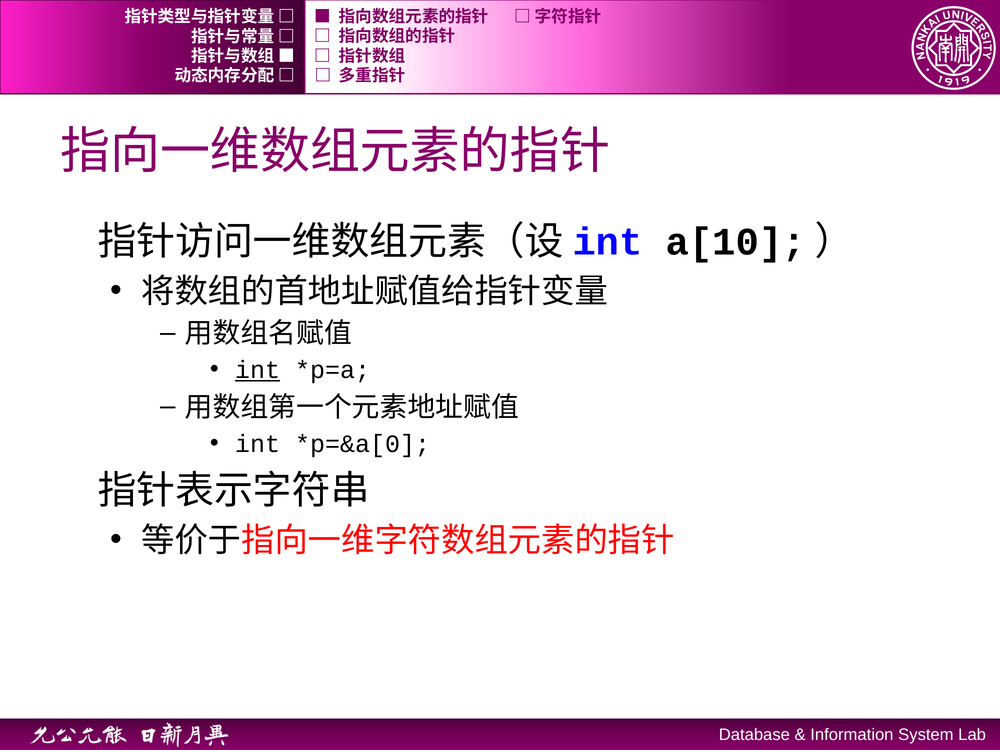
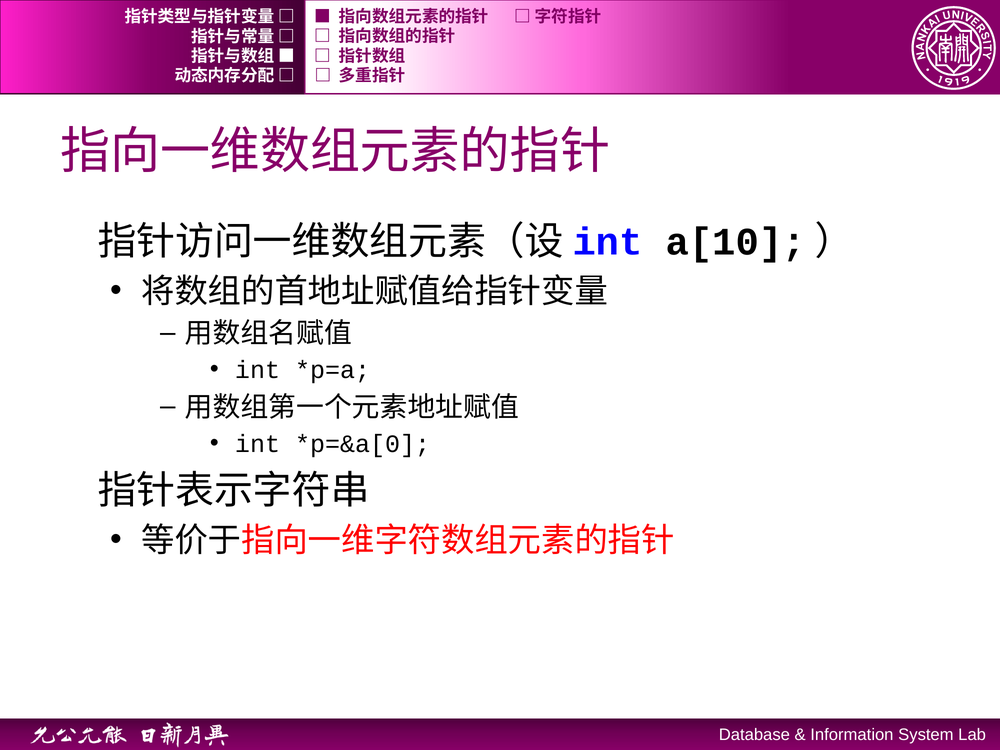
int at (258, 370) underline: present -> none
